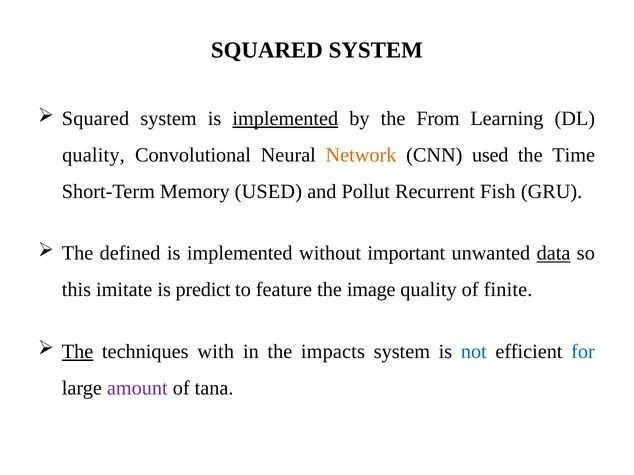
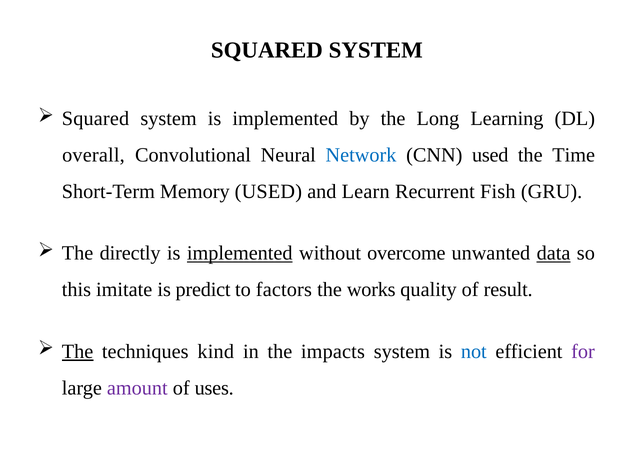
implemented at (285, 119) underline: present -> none
From: From -> Long
quality at (93, 155): quality -> overall
Network colour: orange -> blue
Pollut: Pollut -> Learn
defined: defined -> directly
implemented at (240, 254) underline: none -> present
important: important -> overcome
feature: feature -> factors
image: image -> works
finite: finite -> result
with: with -> kind
for colour: blue -> purple
tana: tana -> uses
